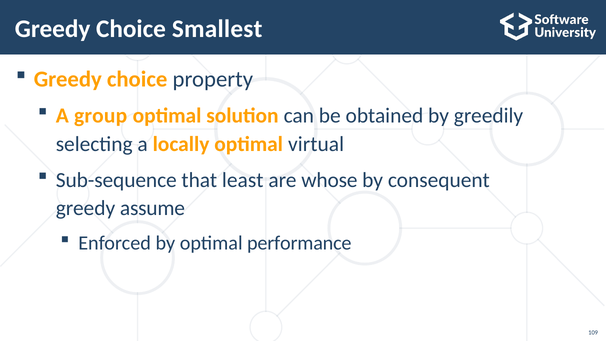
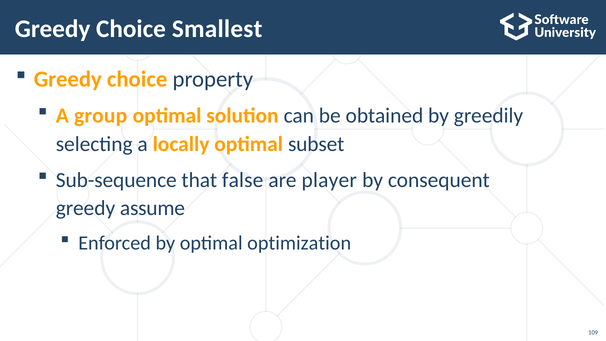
virtual: virtual -> subset
least: least -> false
whose: whose -> player
performance: performance -> optimization
